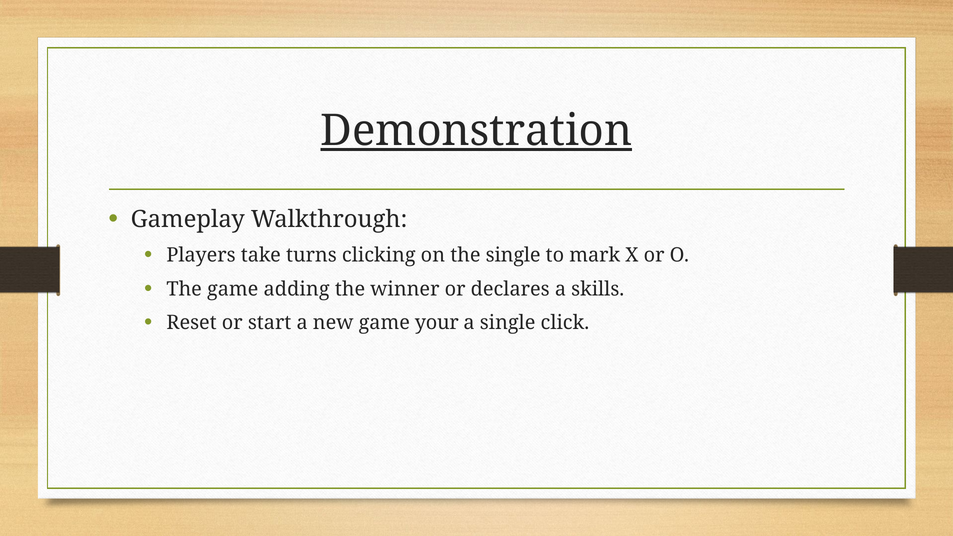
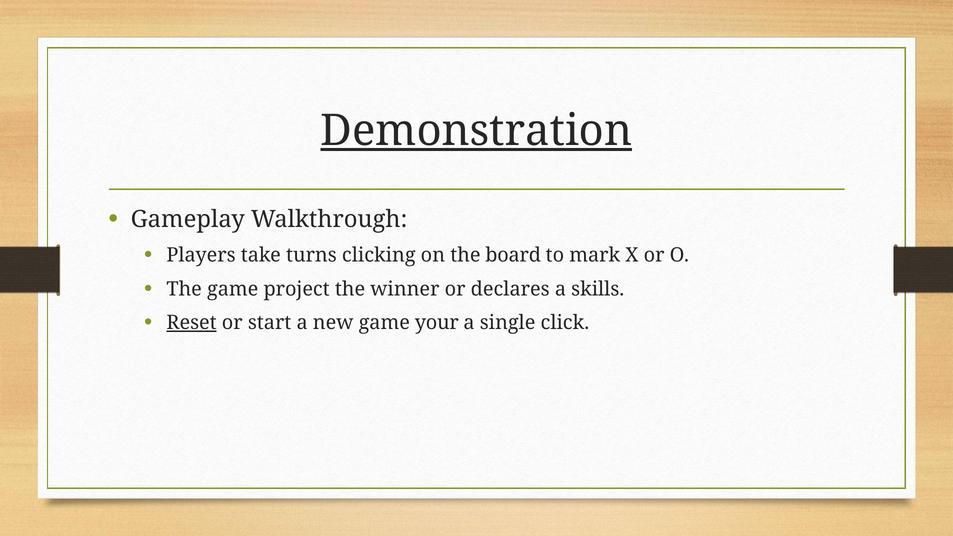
the single: single -> board
adding: adding -> project
Reset underline: none -> present
